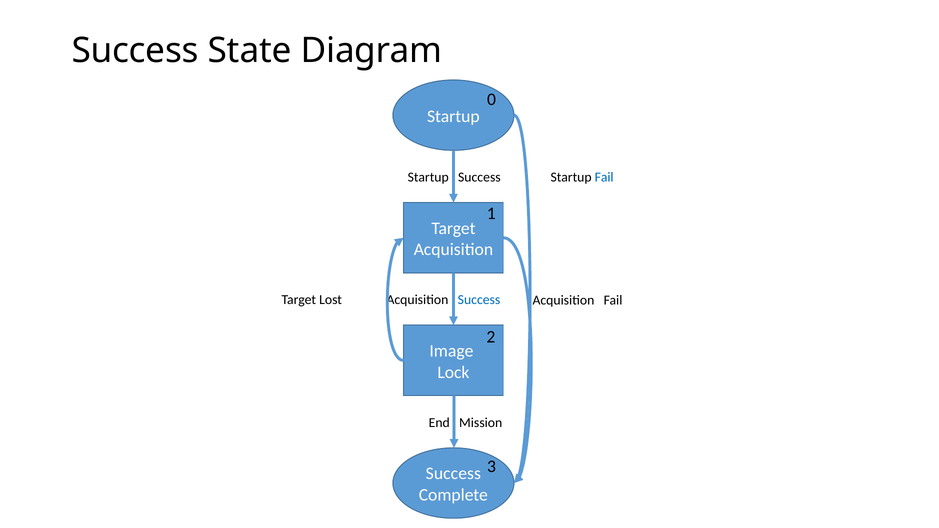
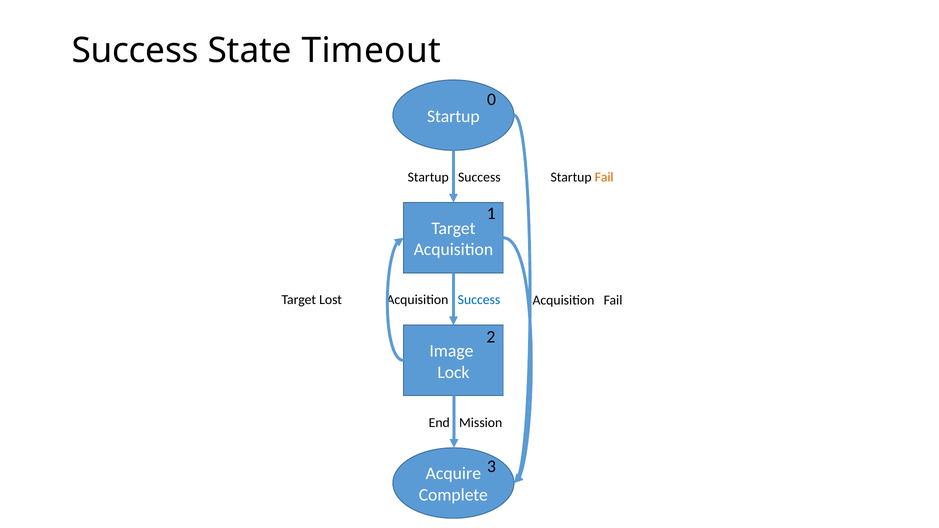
Diagram: Diagram -> Timeout
Fail at (604, 177) colour: blue -> orange
Success at (453, 474): Success -> Acquire
